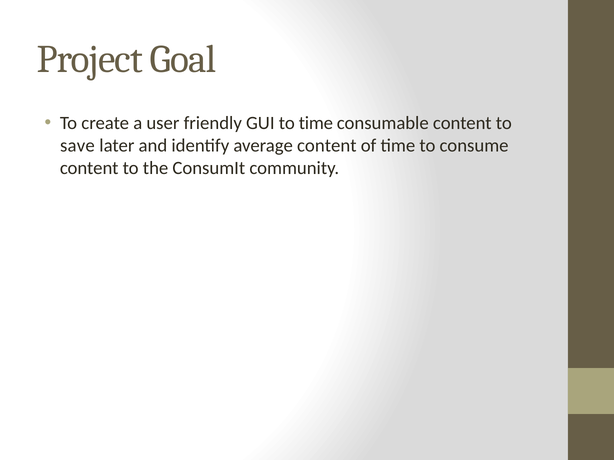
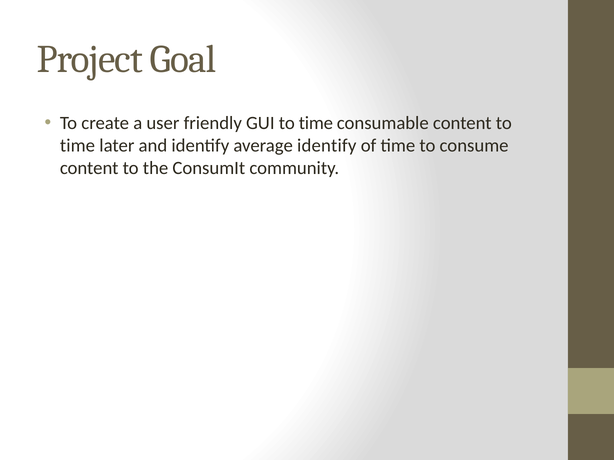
save at (77, 146): save -> time
average content: content -> identify
